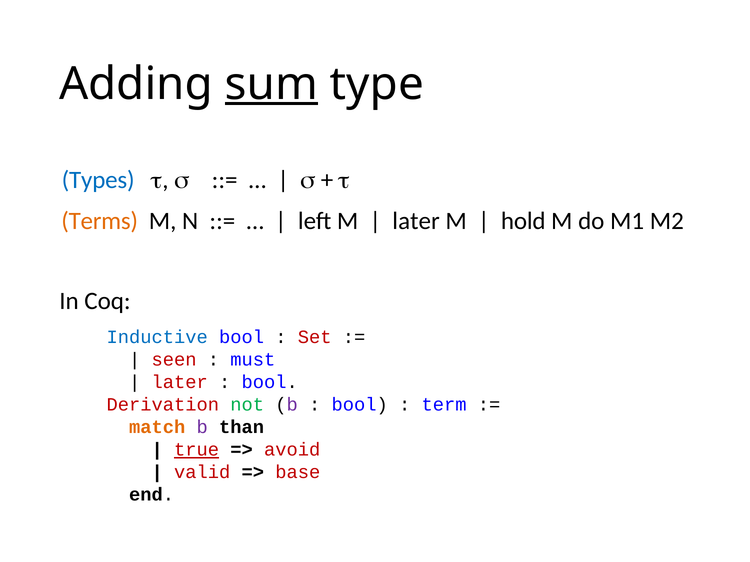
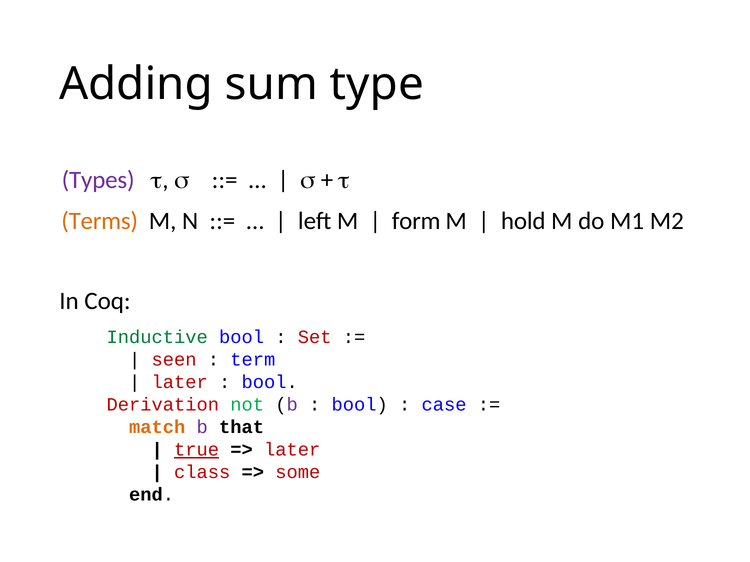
sum underline: present -> none
Types colour: blue -> purple
later at (416, 221): later -> form
Inductive colour: blue -> green
must: must -> term
term: term -> case
than: than -> that
avoid at (292, 450): avoid -> later
valid: valid -> class
base: base -> some
